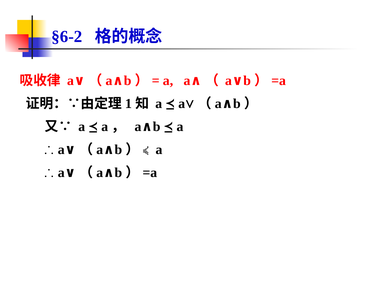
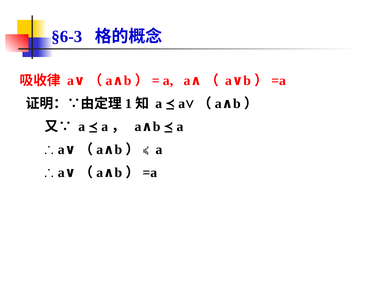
§6-2: §6-2 -> §6-3
